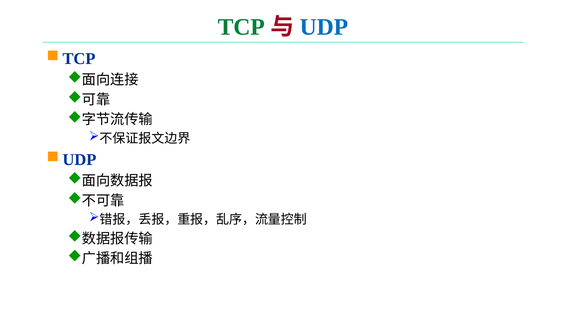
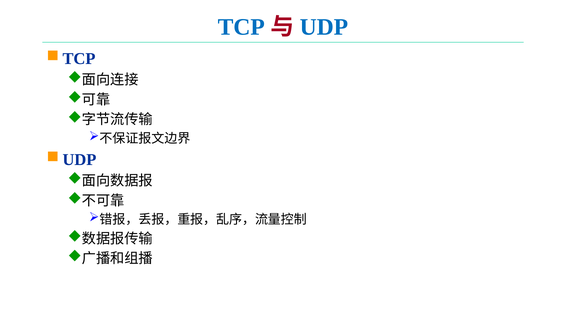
TCP colour: green -> blue
